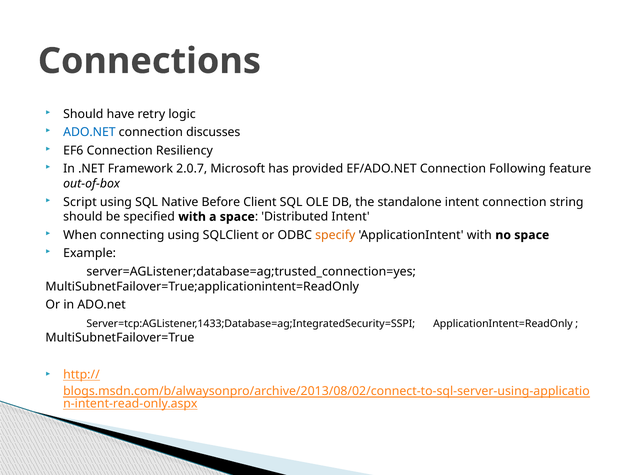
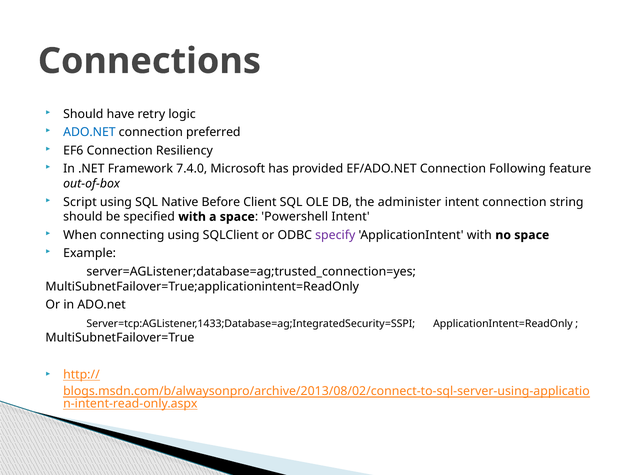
discusses: discusses -> preferred
2.0.7: 2.0.7 -> 7.4.0
standalone: standalone -> administer
Distributed: Distributed -> Powershell
specify colour: orange -> purple
